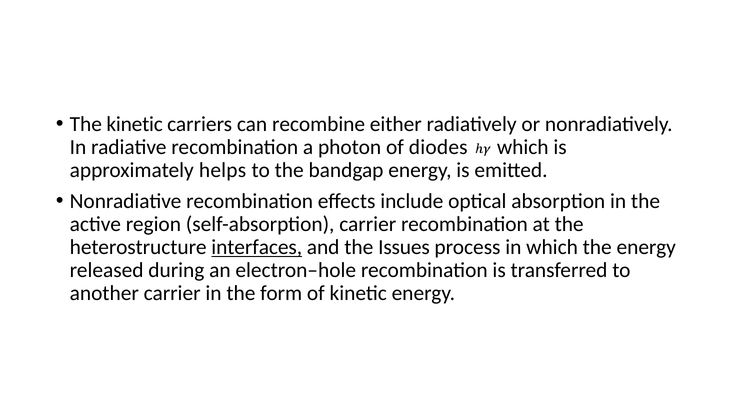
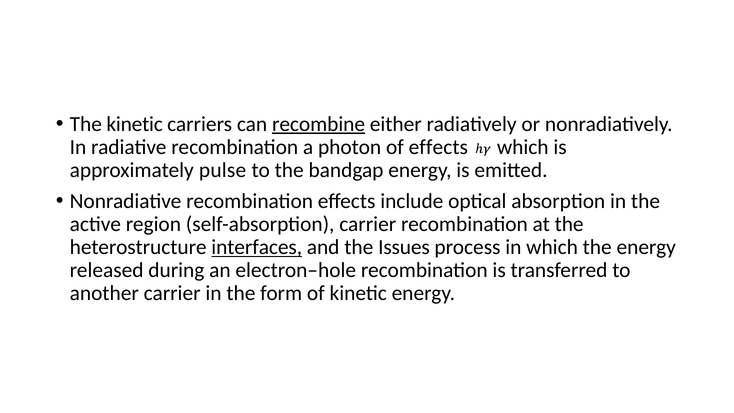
recombine underline: none -> present
of diodes: diodes -> effects
helps: helps -> pulse
